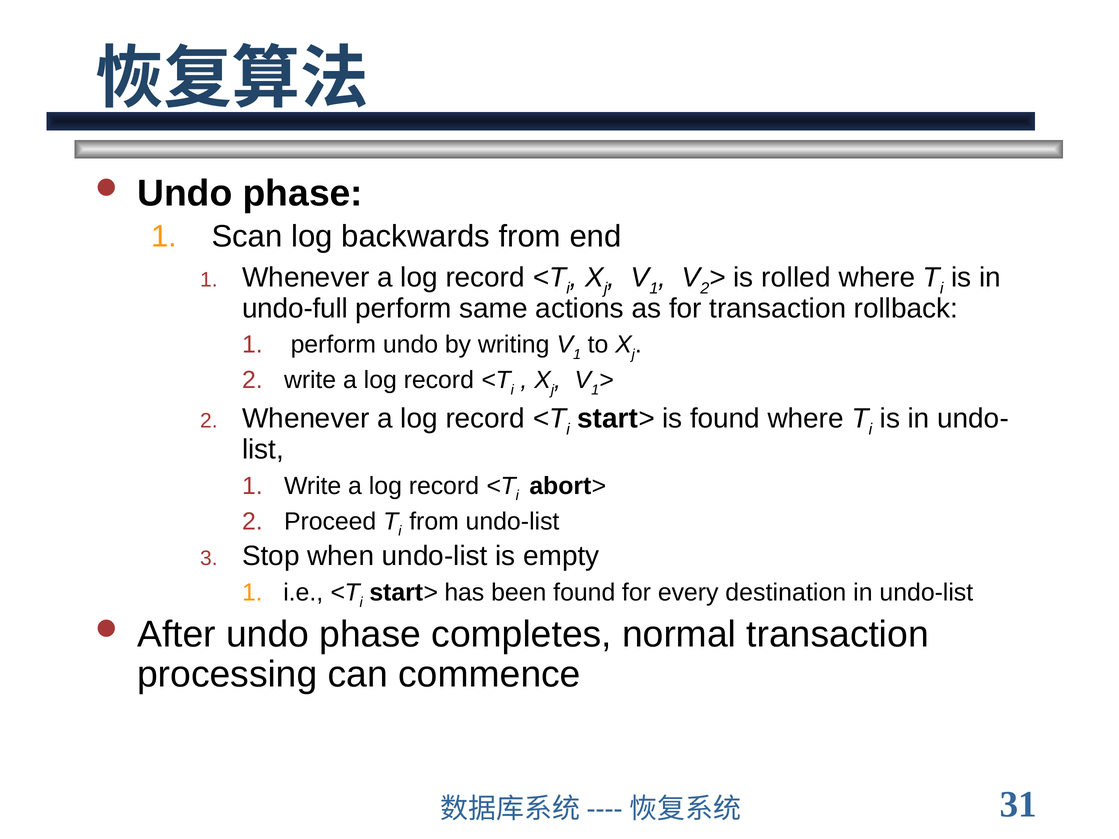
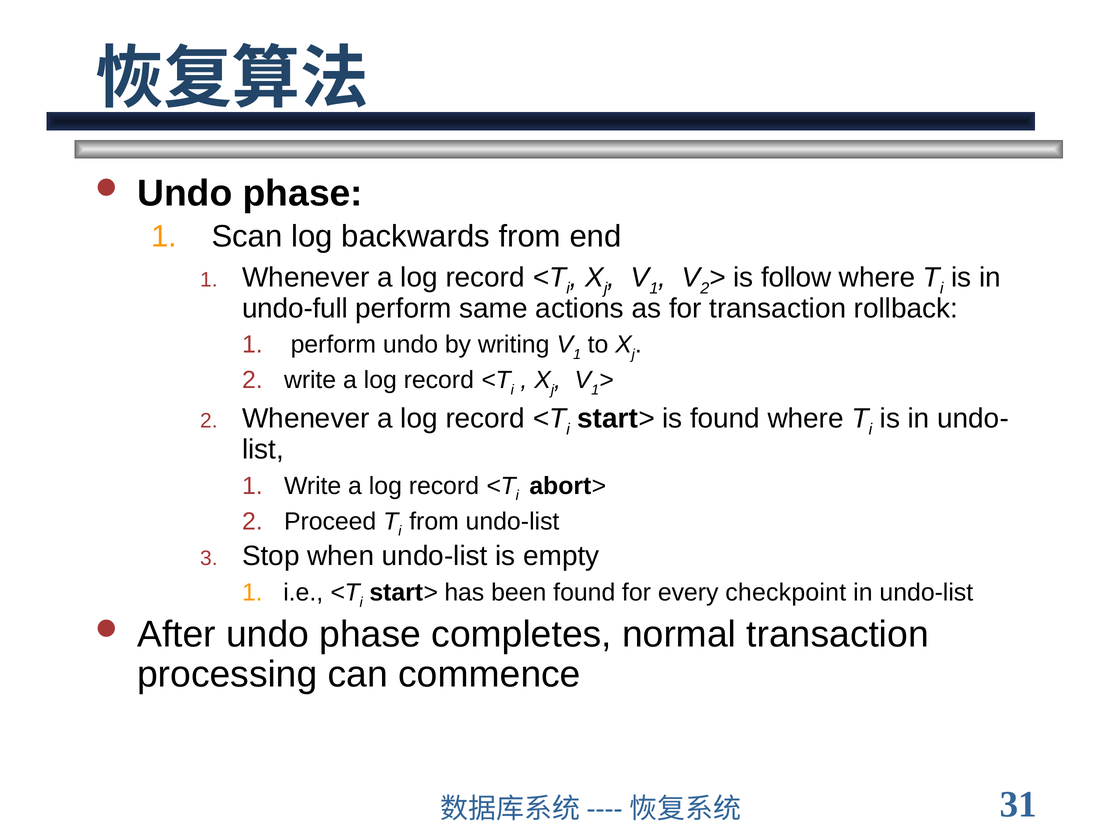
rolled: rolled -> follow
destination: destination -> checkpoint
